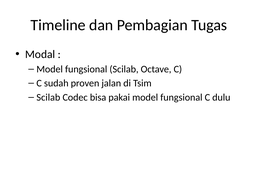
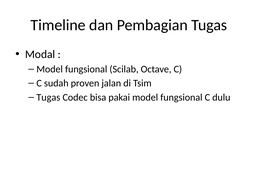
Scilab at (48, 97): Scilab -> Tugas
